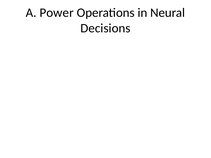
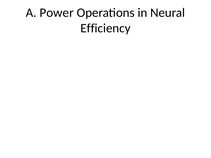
Decisions: Decisions -> Efficiency
